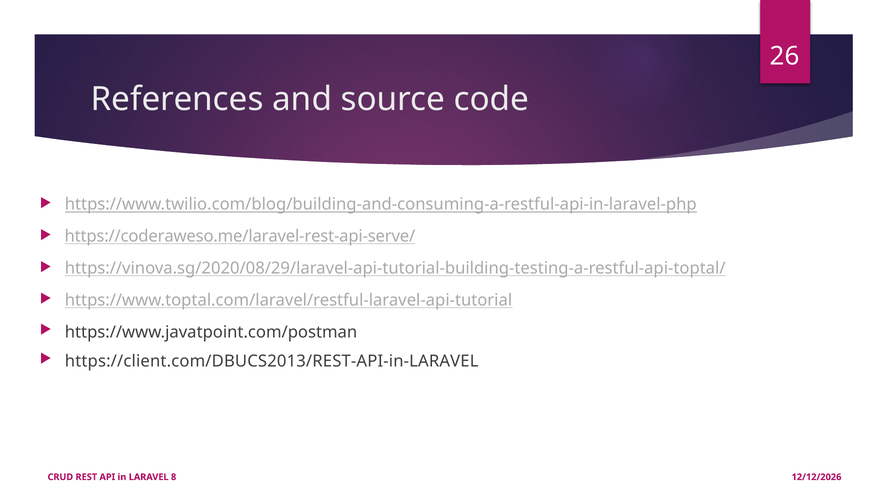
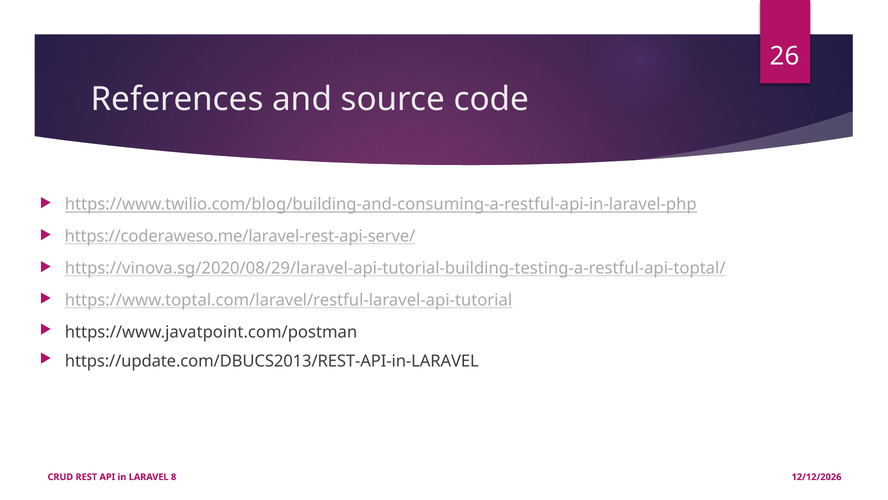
https://client.com/DBUCS2013/REST-API-in-LARAVEL: https://client.com/DBUCS2013/REST-API-in-LARAVEL -> https://update.com/DBUCS2013/REST-API-in-LARAVEL
